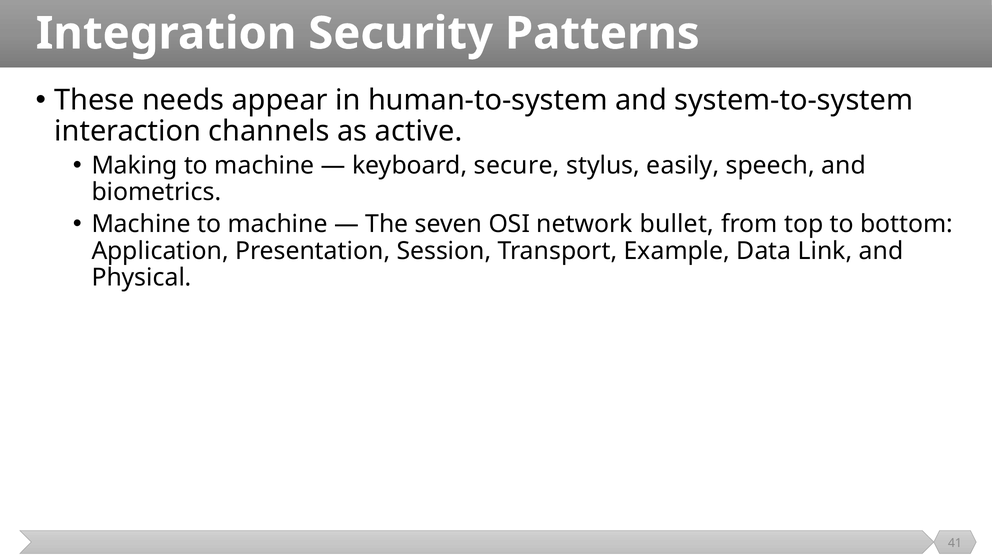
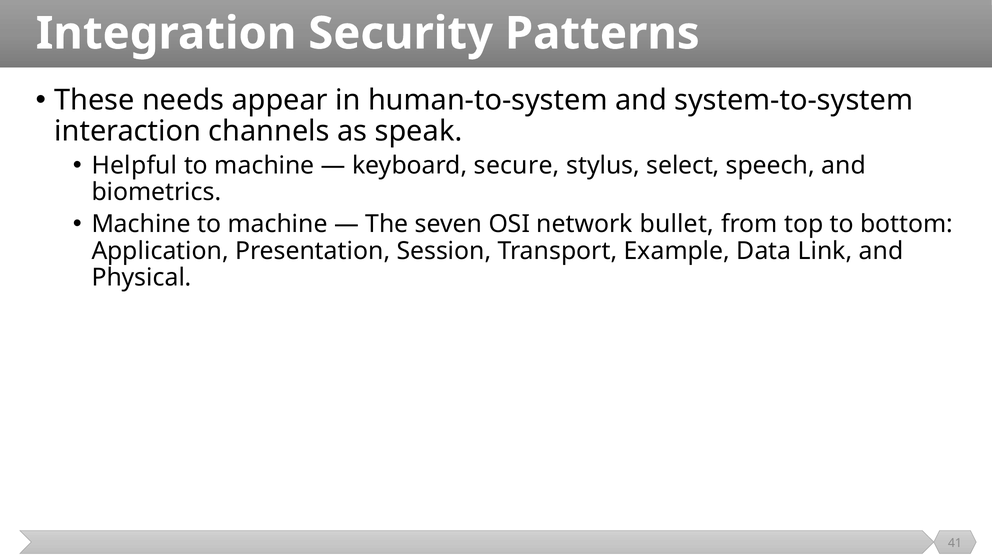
active: active -> speak
Making: Making -> Helpful
easily: easily -> select
